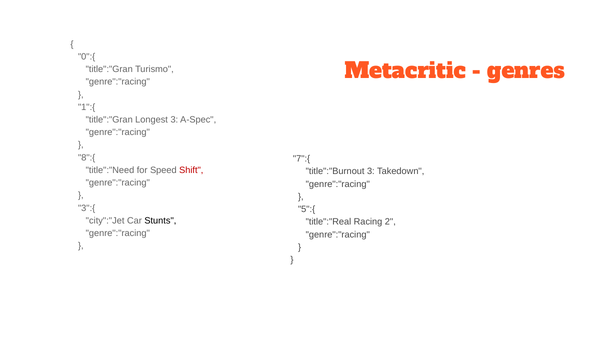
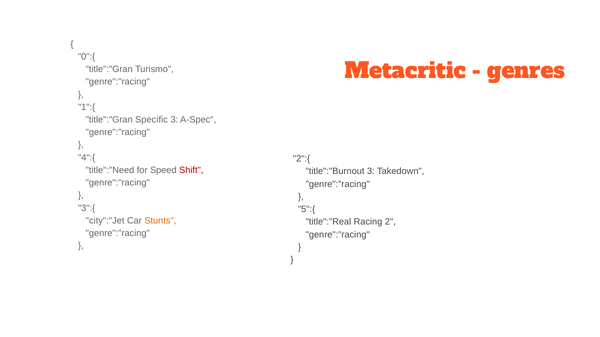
Longest: Longest -> Specific
8":{: 8":{ -> 4":{
7":{: 7":{ -> 2":{
Stunts colour: black -> orange
